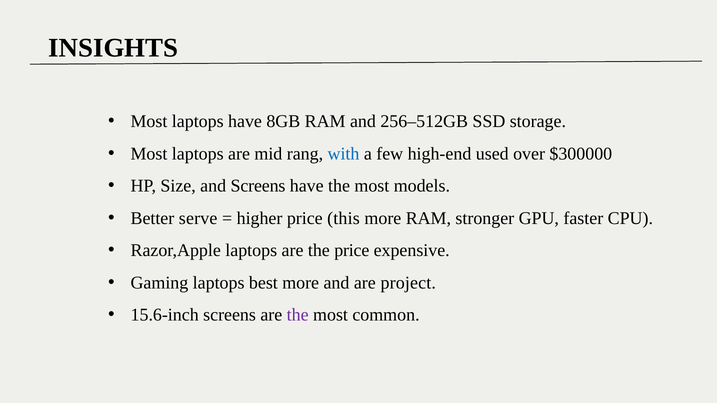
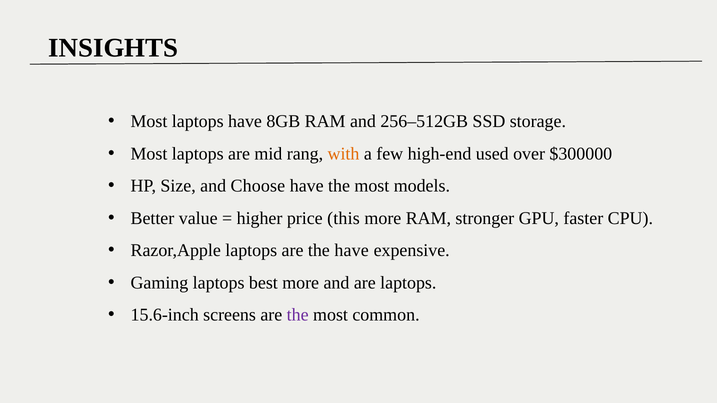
with colour: blue -> orange
and Screens: Screens -> Choose
serve: serve -> value
the price: price -> have
are project: project -> laptops
